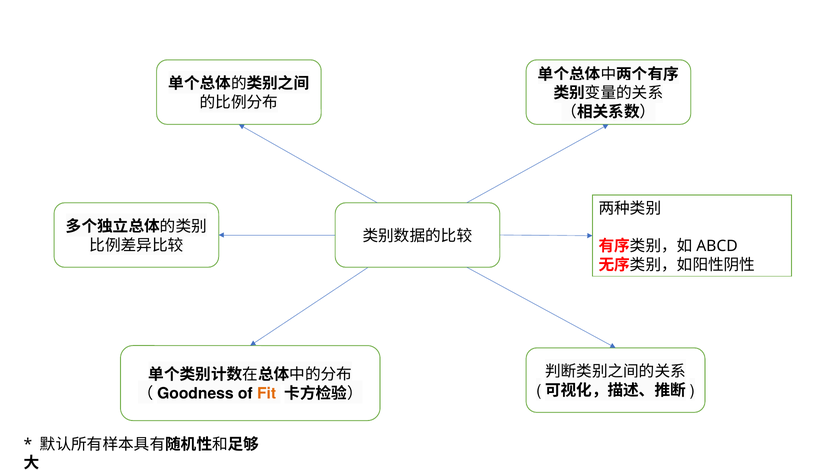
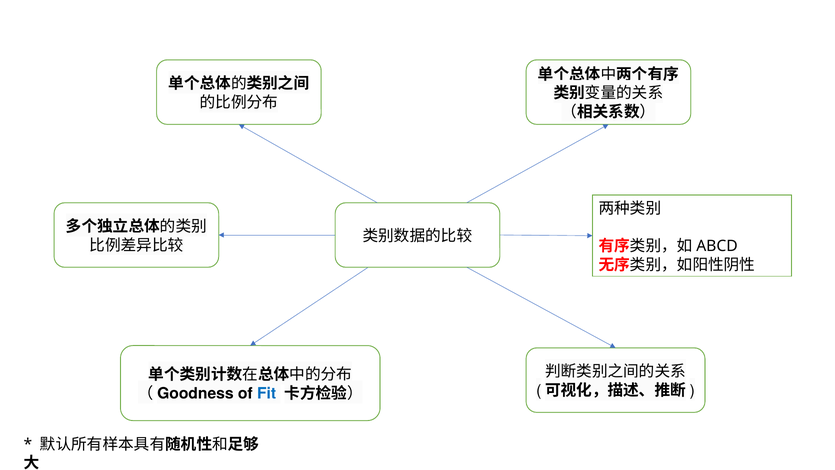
Fit colour: orange -> blue
